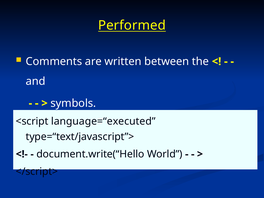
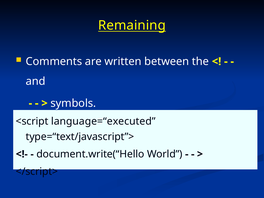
Performed: Performed -> Remaining
